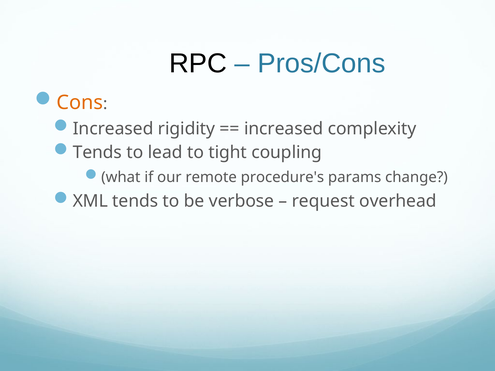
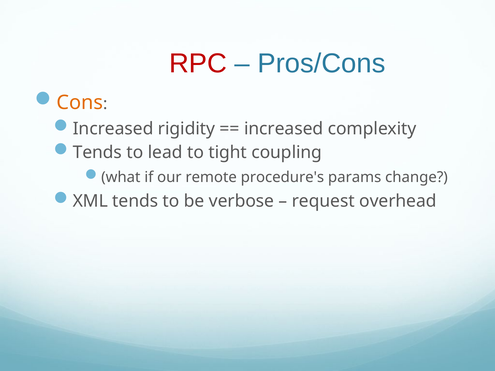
RPC colour: black -> red
